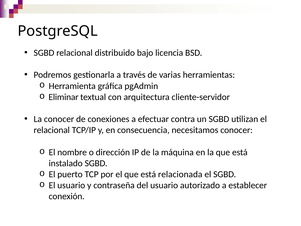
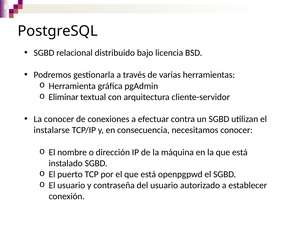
relacional at (52, 130): relacional -> instalarse
relacionada: relacionada -> openpgpwd
